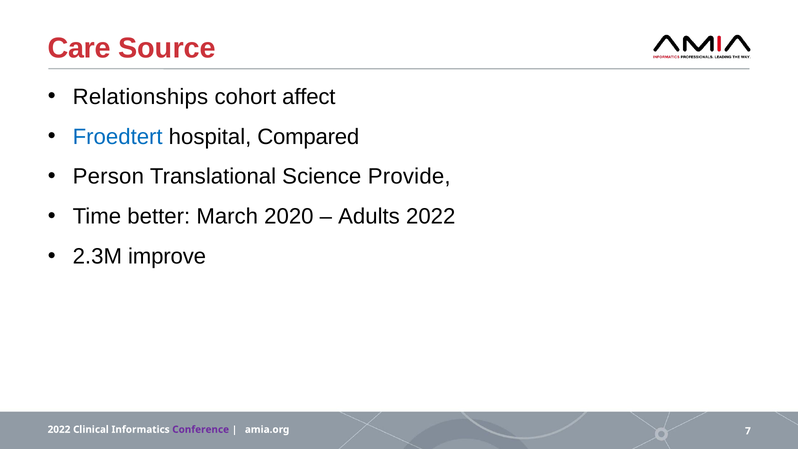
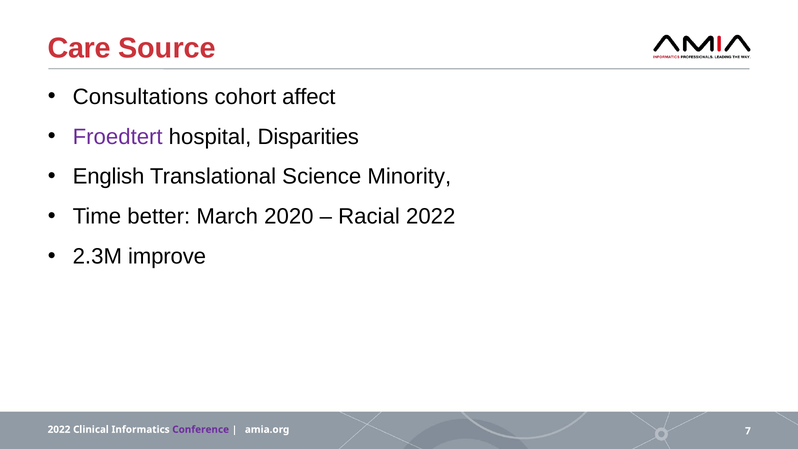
Relationships: Relationships -> Consultations
Froedtert colour: blue -> purple
Compared: Compared -> Disparities
Person: Person -> English
Provide: Provide -> Minority
Adults: Adults -> Racial
